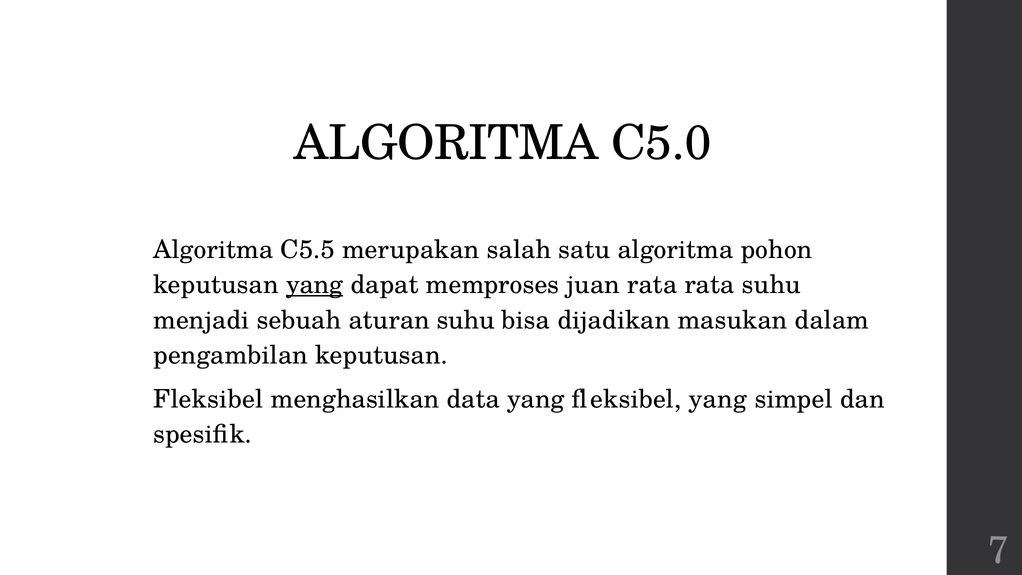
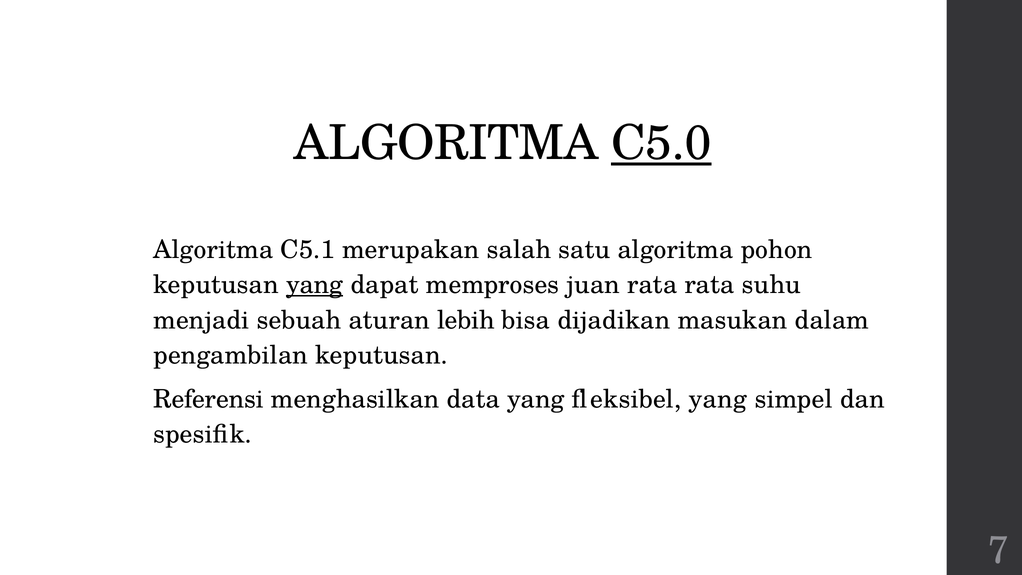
C5.0 underline: none -> present
C5.5: C5.5 -> C5.1
aturan suhu: suhu -> lebih
Fleksibel at (208, 399): Fleksibel -> Referensi
